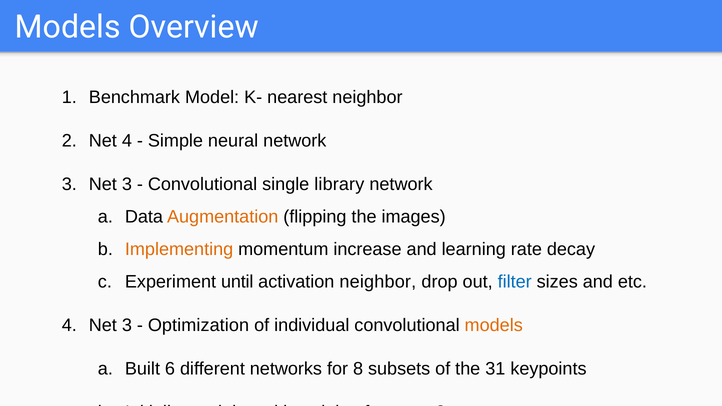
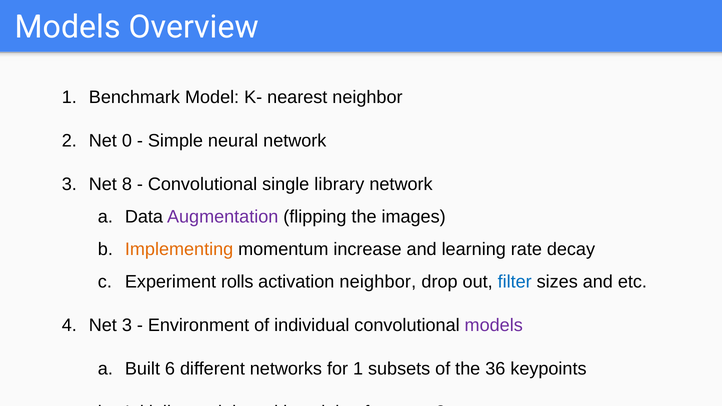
Net 4: 4 -> 0
3 Net 3: 3 -> 8
Augmentation colour: orange -> purple
until: until -> rolls
Optimization: Optimization -> Environment
models at (494, 326) colour: orange -> purple
for 8: 8 -> 1
31: 31 -> 36
